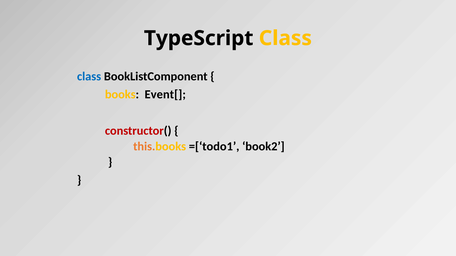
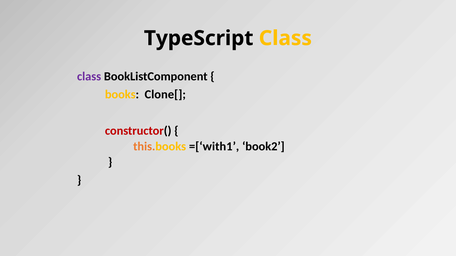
class at (89, 77) colour: blue -> purple
Event[: Event[ -> Clone[
=[‘todo1: =[‘todo1 -> =[‘with1
